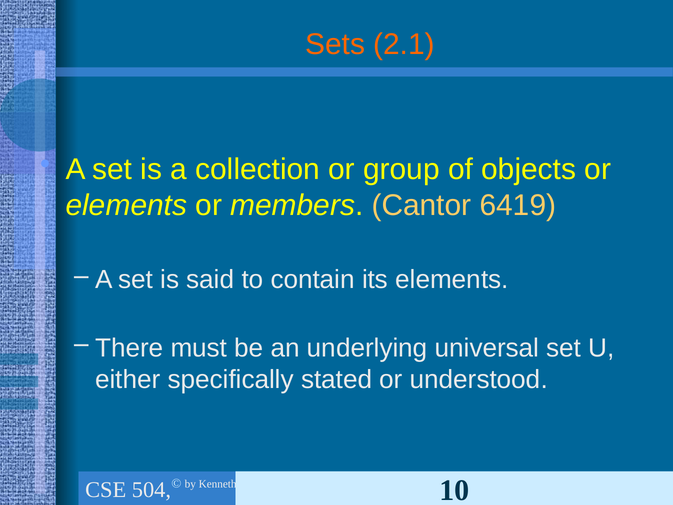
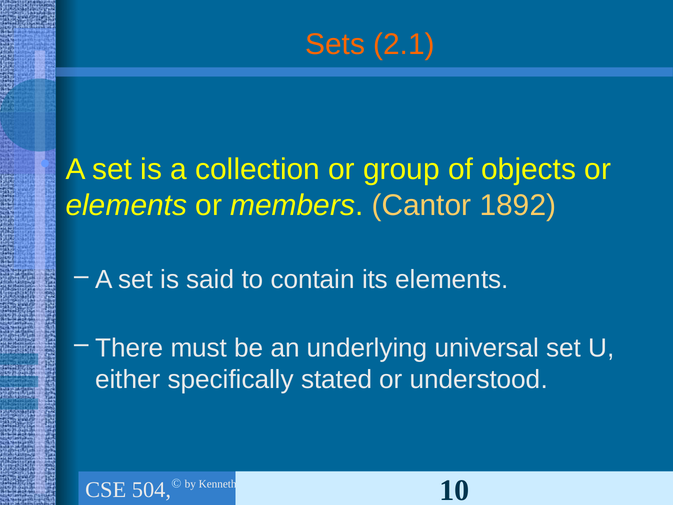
6419: 6419 -> 1892
